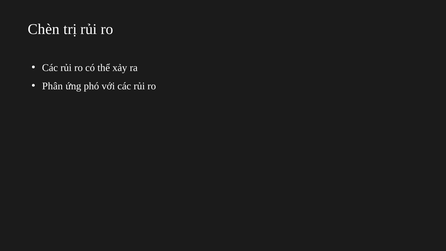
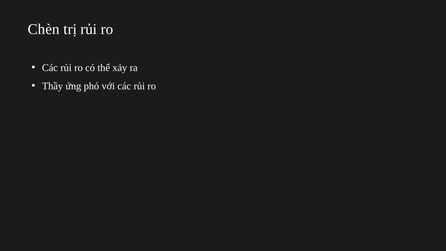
Phân: Phân -> Thầy
